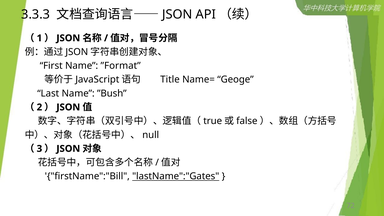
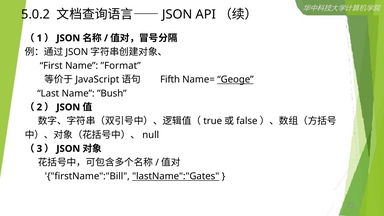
3.3.3: 3.3.3 -> 5.0.2
Title: Title -> Fifth
Geoge underline: none -> present
